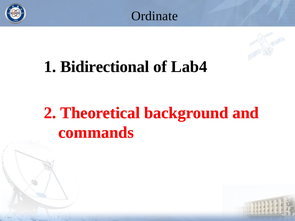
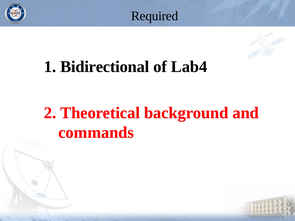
Ordinate: Ordinate -> Required
